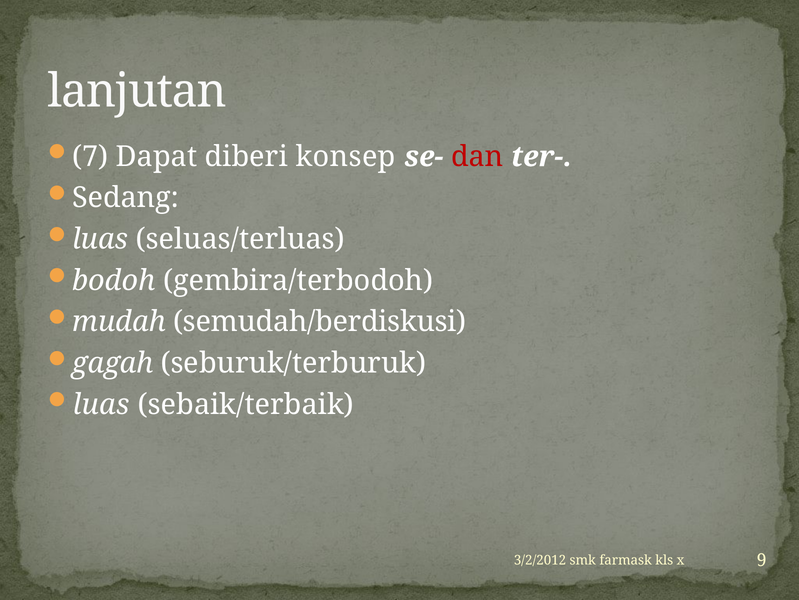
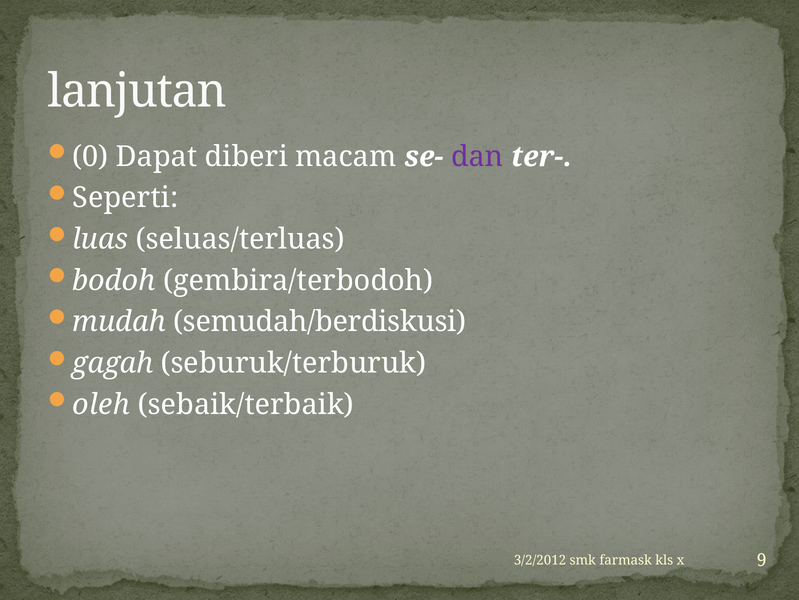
7: 7 -> 0
konsep: konsep -> macam
dan colour: red -> purple
Sedang: Sedang -> Seperti
luas at (101, 404): luas -> oleh
